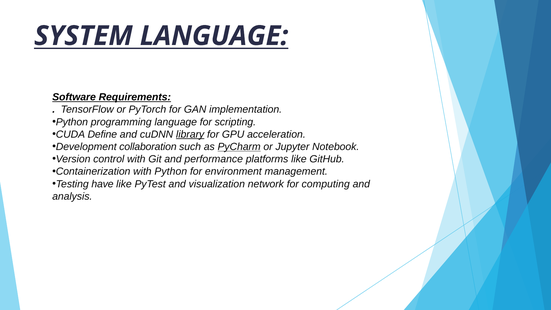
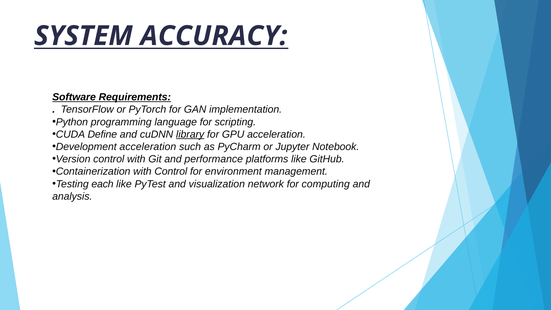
SYSTEM LANGUAGE: LANGUAGE -> ACCURACY
Development collaboration: collaboration -> acceleration
PyCharm underline: present -> none
with Python: Python -> Control
have: have -> each
